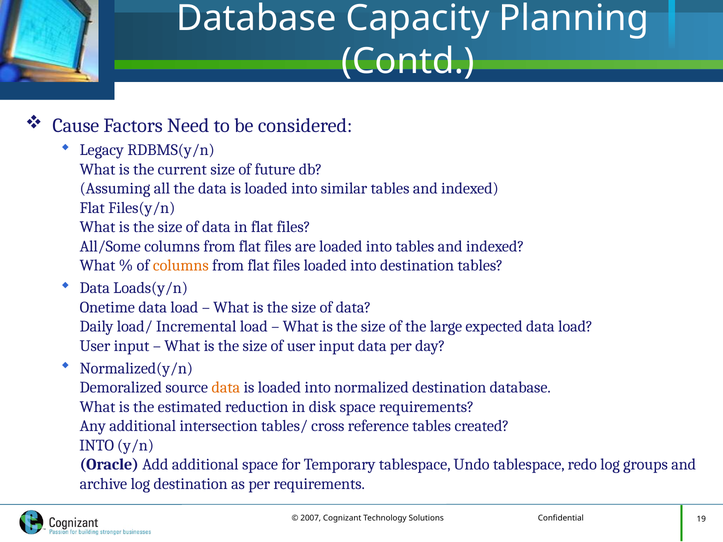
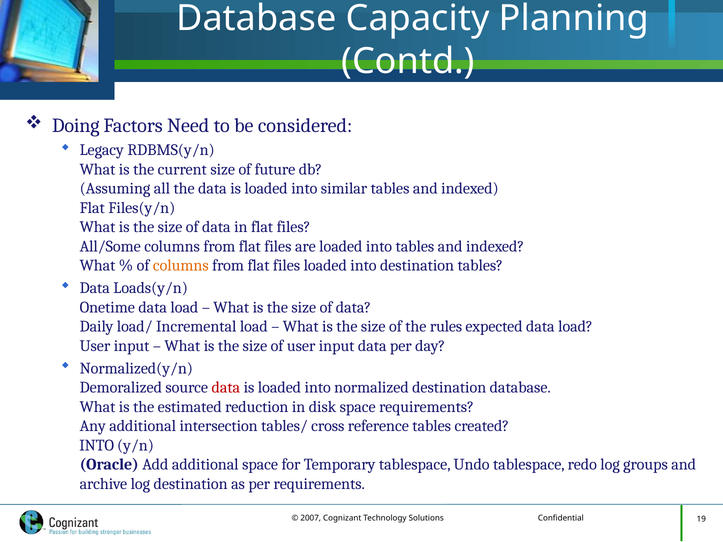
Cause: Cause -> Doing
large: large -> rules
data at (226, 388) colour: orange -> red
